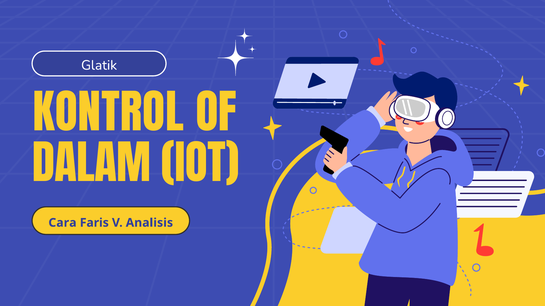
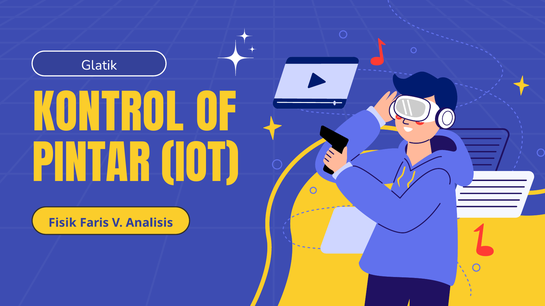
DALAM: DALAM -> PINTAR
Cara: Cara -> Fisik
